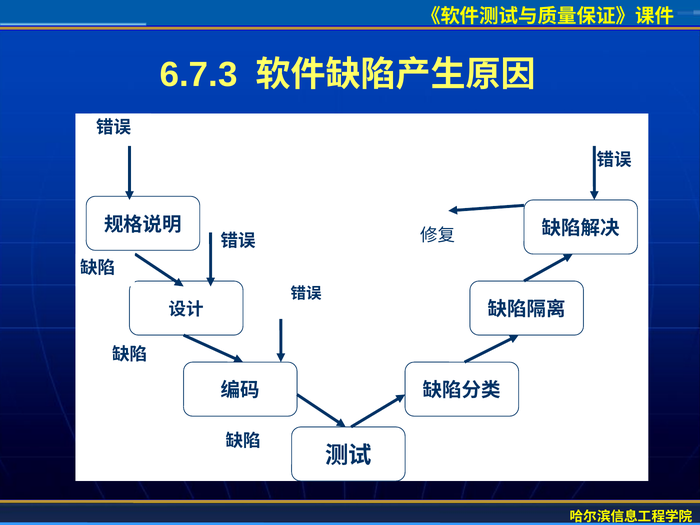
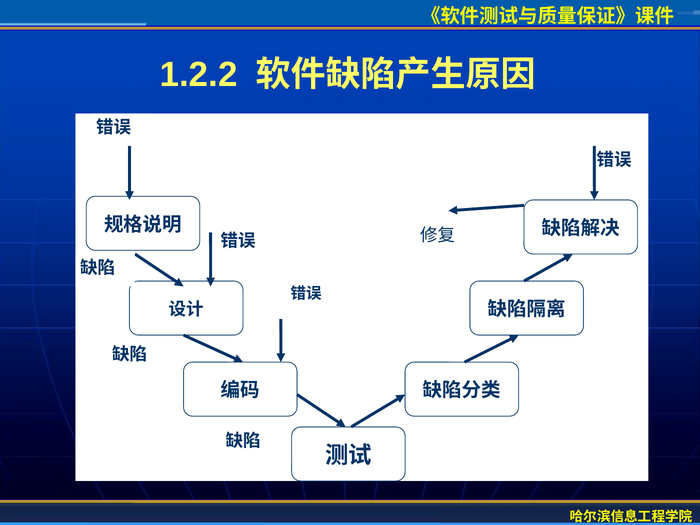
6.7.3: 6.7.3 -> 1.2.2
